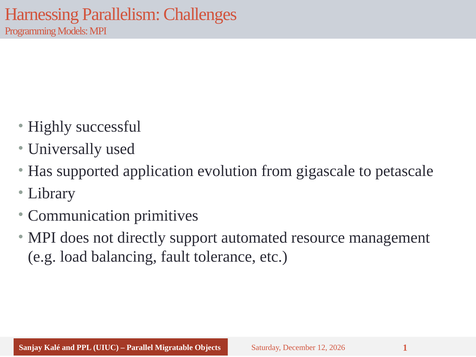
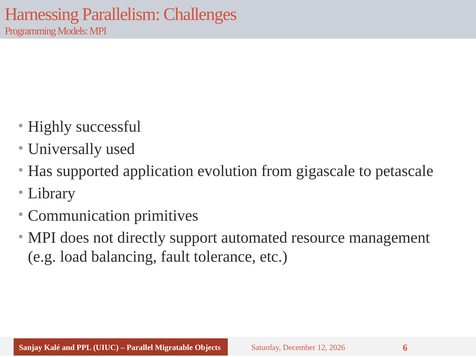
1: 1 -> 6
